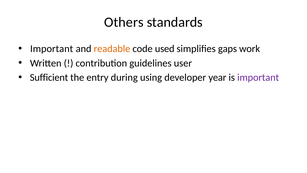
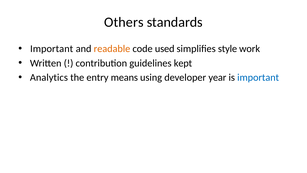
gaps: gaps -> style
user: user -> kept
Sufficient: Sufficient -> Analytics
during: during -> means
important at (258, 77) colour: purple -> blue
